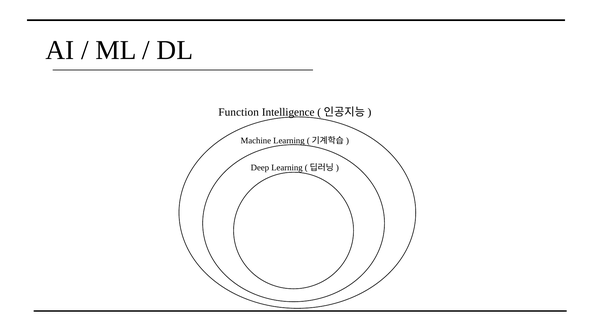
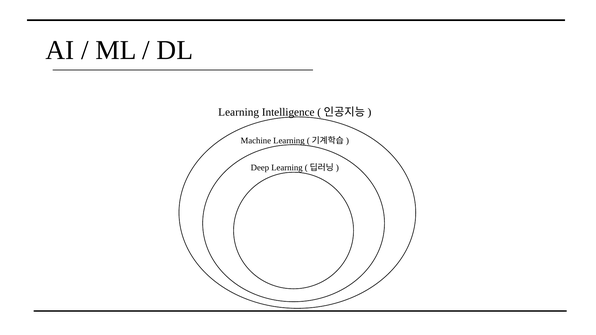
Function at (239, 112): Function -> Learning
